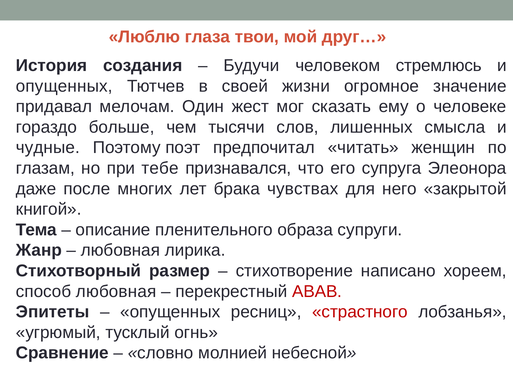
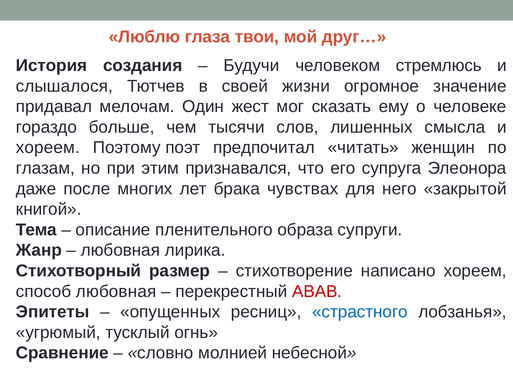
опущенныx at (64, 86): опущенныx -> слышалося
чудные at (48, 148): чудные -> хореем
тебе: тебе -> этим
страстного colour: red -> blue
